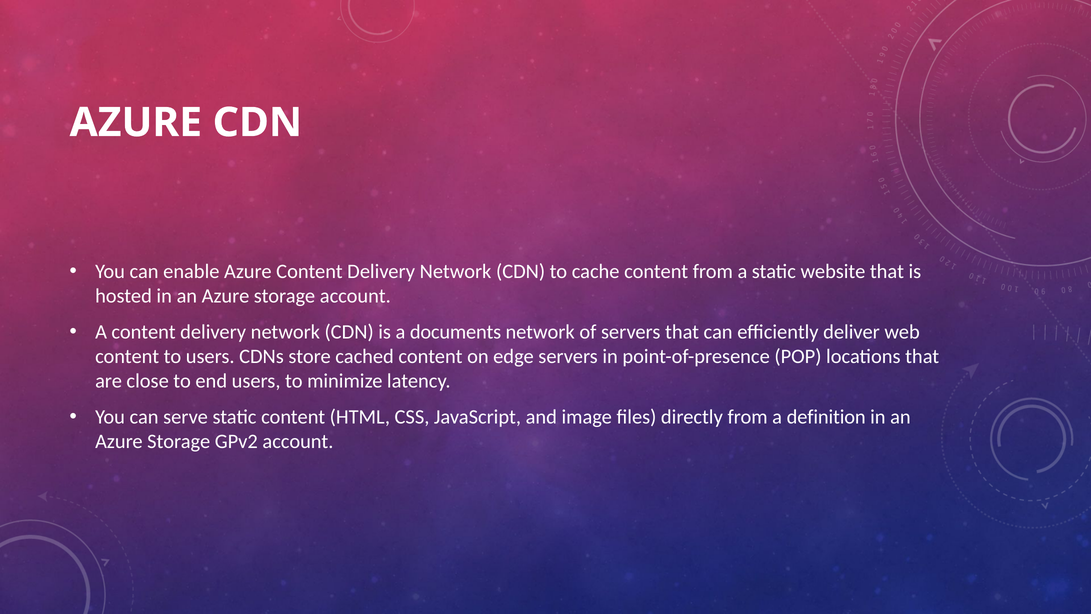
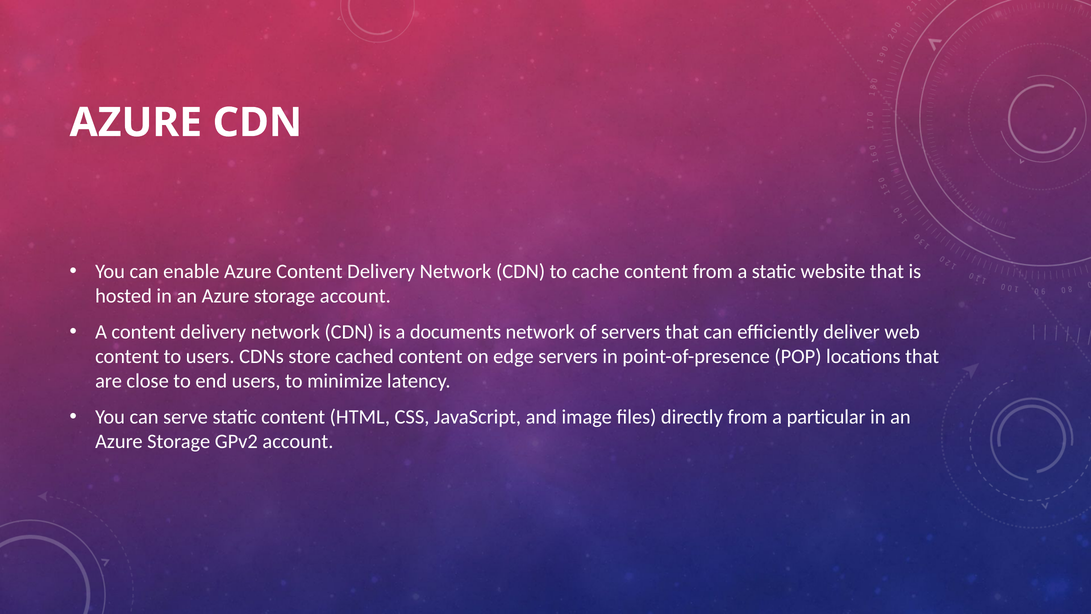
definition: definition -> particular
